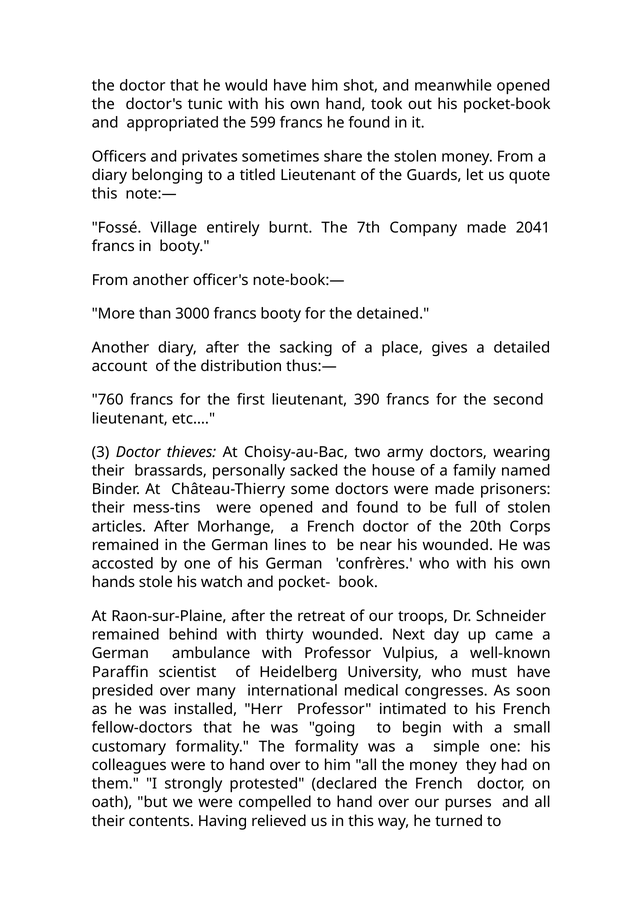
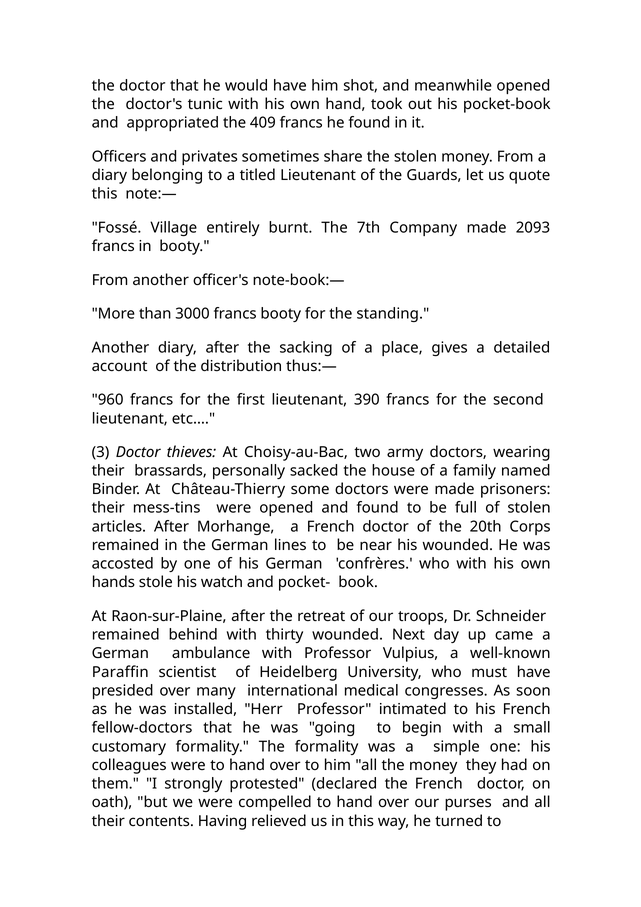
599: 599 -> 409
2041: 2041 -> 2093
detained: detained -> standing
760: 760 -> 960
